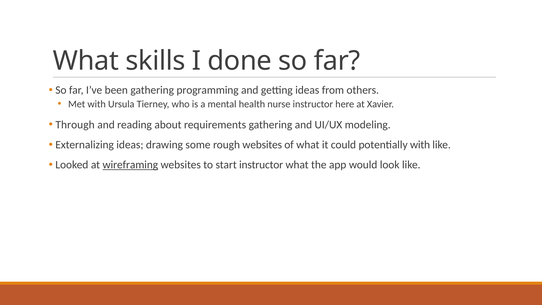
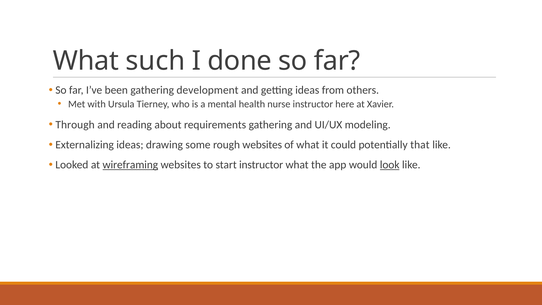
skills: skills -> such
programming: programming -> development
potentially with: with -> that
look underline: none -> present
